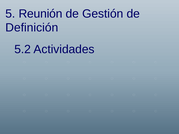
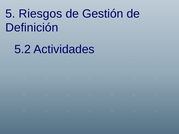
Reunión: Reunión -> Riesgos
